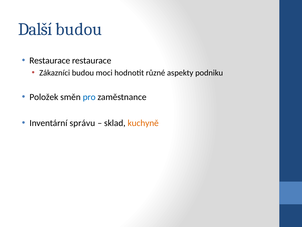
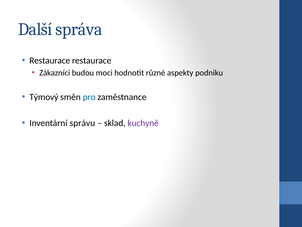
Další budou: budou -> správa
Položek: Položek -> Týmový
kuchyně colour: orange -> purple
